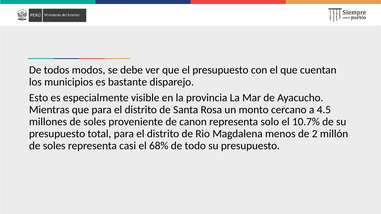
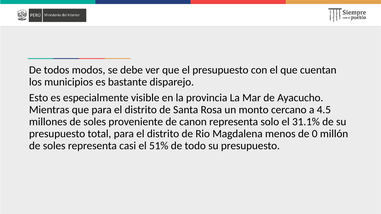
10.7%: 10.7% -> 31.1%
2: 2 -> 0
68%: 68% -> 51%
